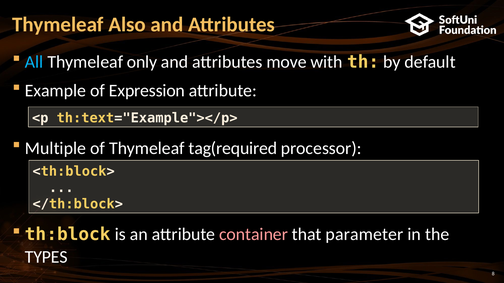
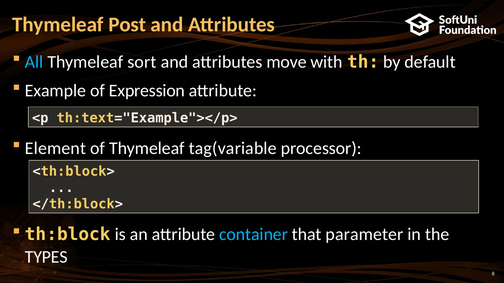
Also: Also -> Post
only: only -> sort
Multiple: Multiple -> Element
tag(required: tag(required -> tag(variable
container colour: pink -> light blue
